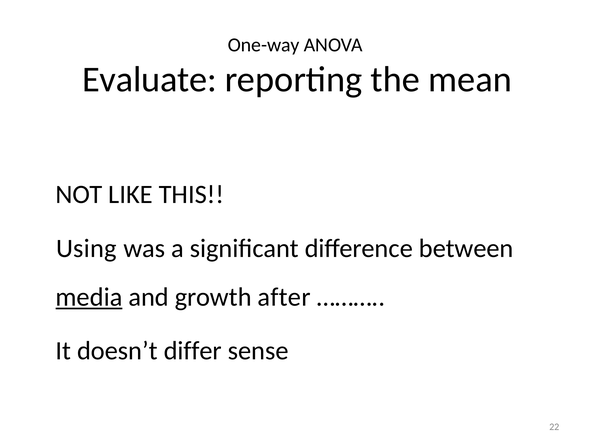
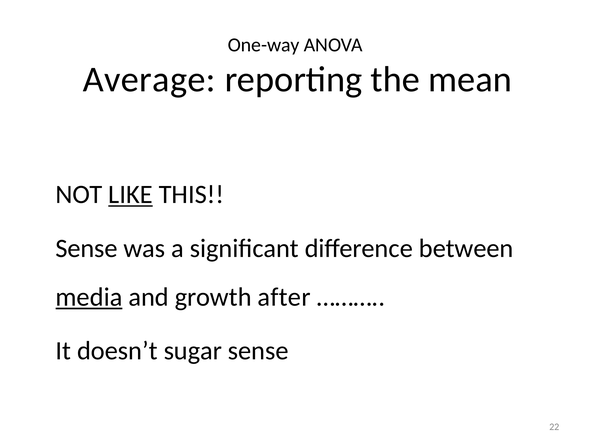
Evaluate: Evaluate -> Average
LIKE underline: none -> present
Using at (86, 248): Using -> Sense
differ: differ -> sugar
